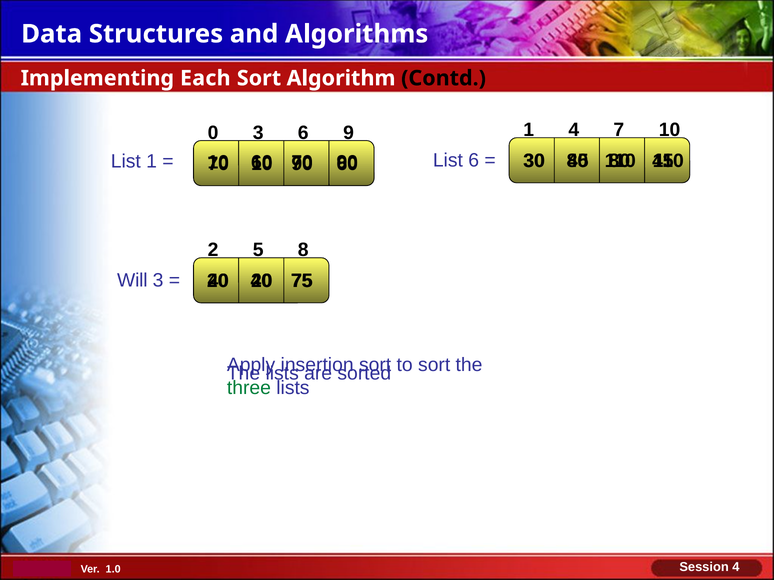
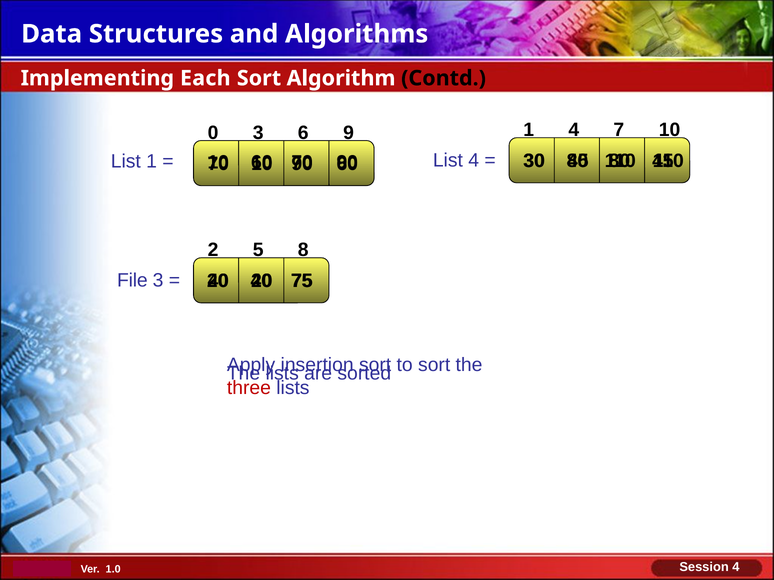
List 6: 6 -> 4
Will: Will -> File
three colour: green -> red
